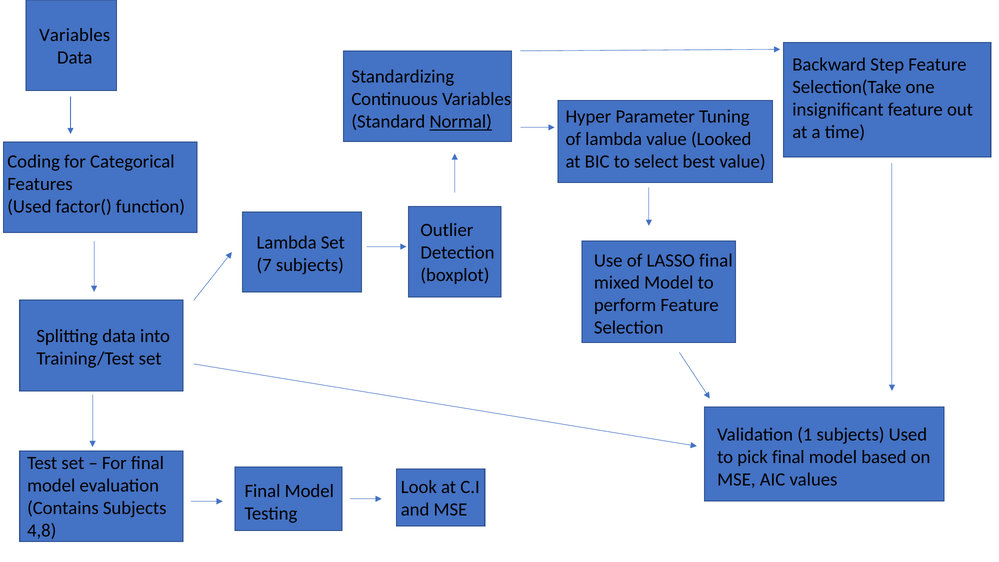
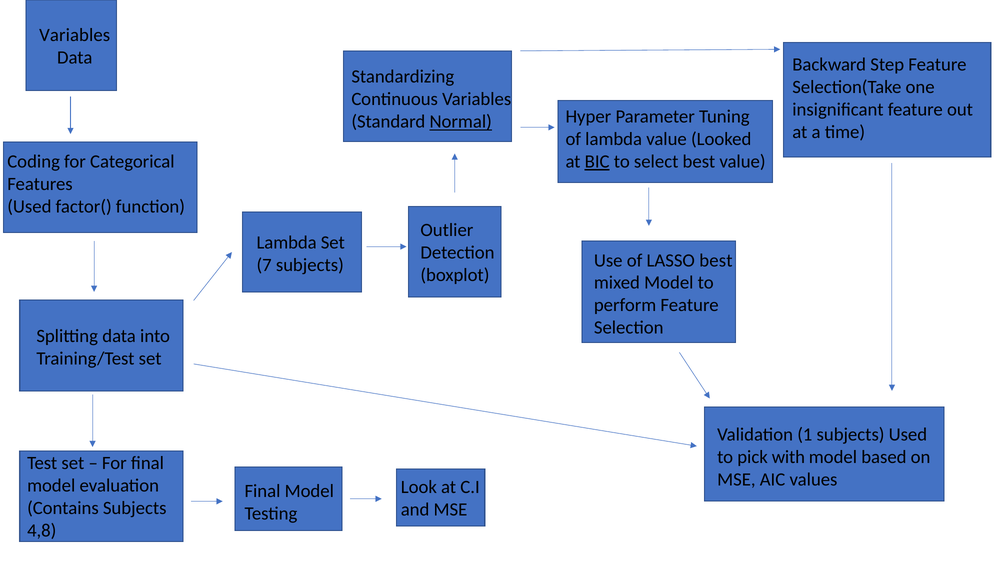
BIC underline: none -> present
LASSO final: final -> best
pick final: final -> with
